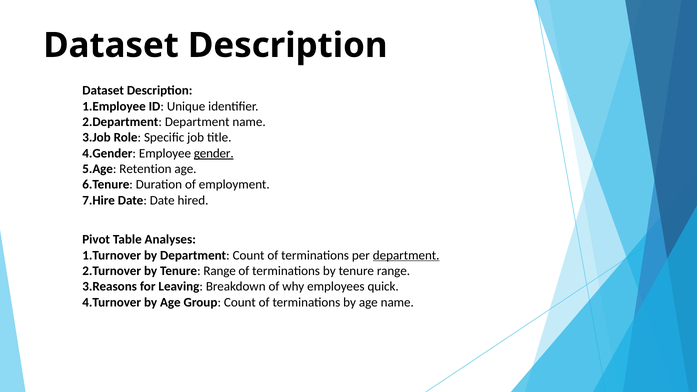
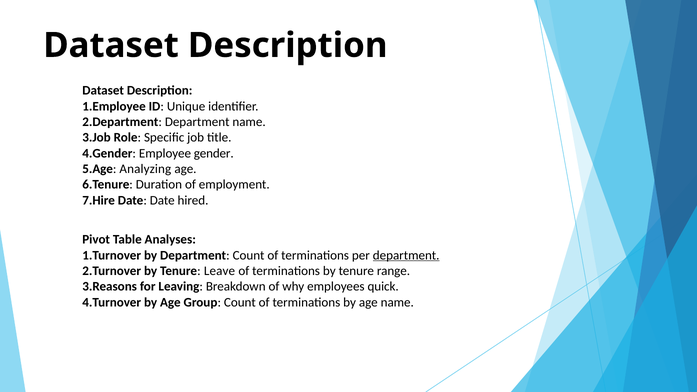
gender underline: present -> none
Retention: Retention -> Analyzing
Range at (220, 271): Range -> Leave
